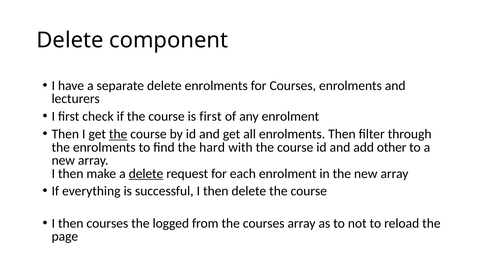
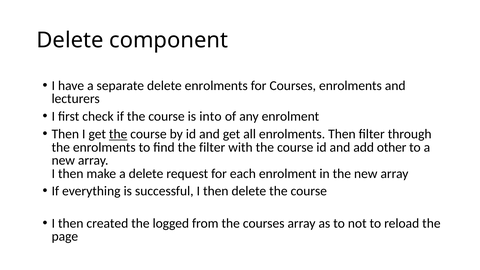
is first: first -> into
the hard: hard -> filter
delete at (146, 174) underline: present -> none
then courses: courses -> created
